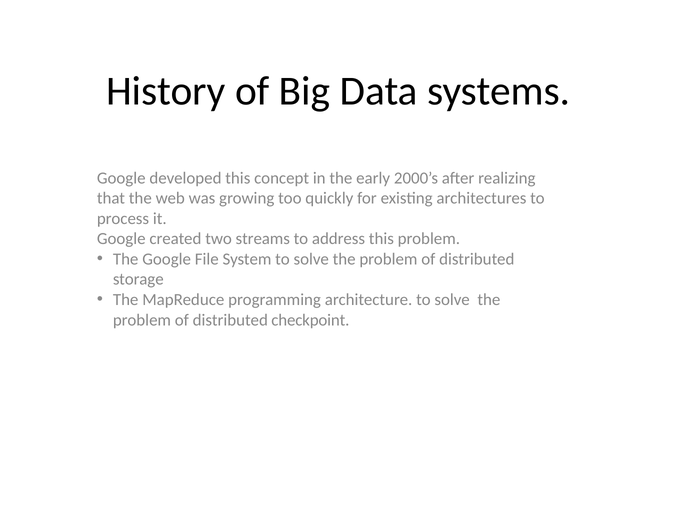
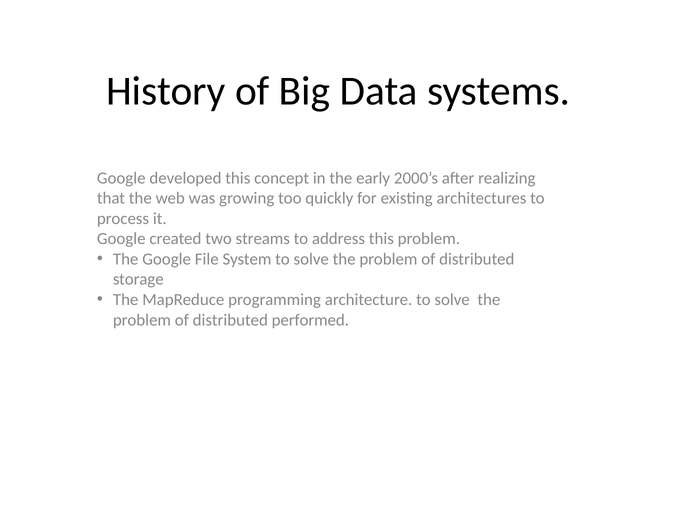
checkpoint: checkpoint -> performed
